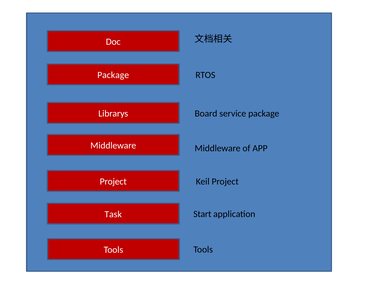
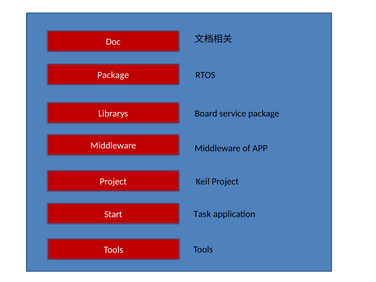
Start: Start -> Task
Task: Task -> Start
